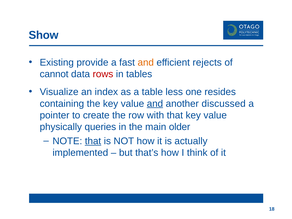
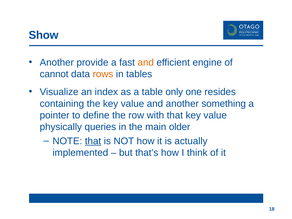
Existing at (57, 62): Existing -> Another
rejects: rejects -> engine
rows colour: red -> orange
less: less -> only
and at (155, 104) underline: present -> none
discussed: discussed -> something
create: create -> define
